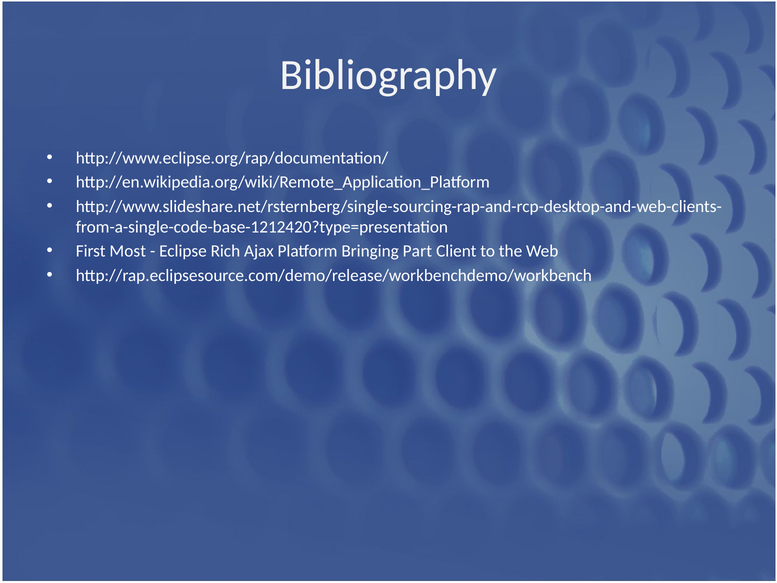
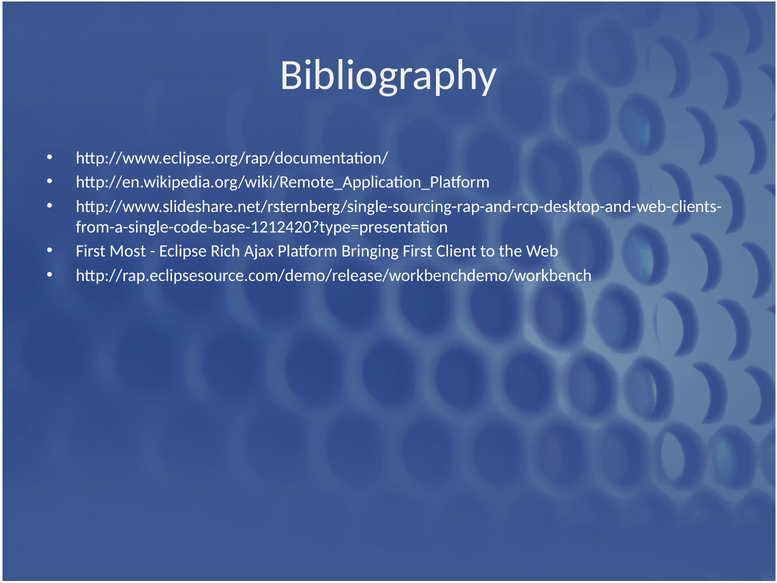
Bringing Part: Part -> First
